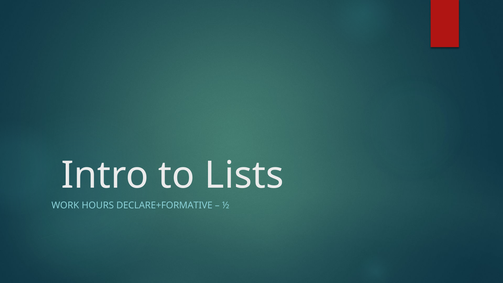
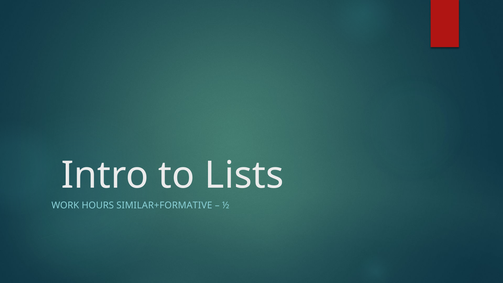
DECLARE+FORMATIVE: DECLARE+FORMATIVE -> SIMILAR+FORMATIVE
